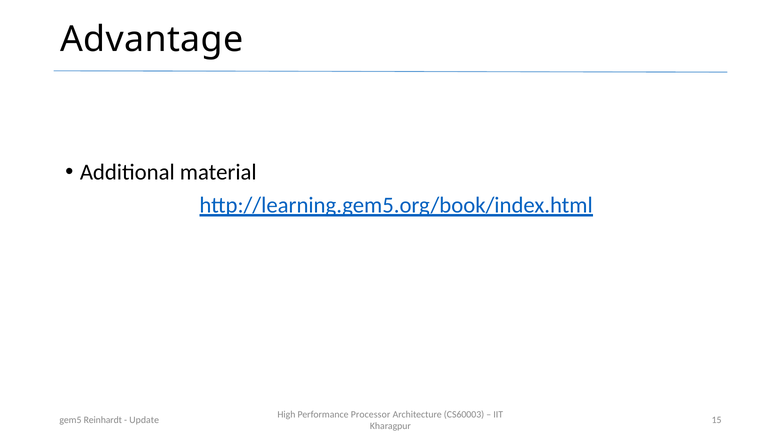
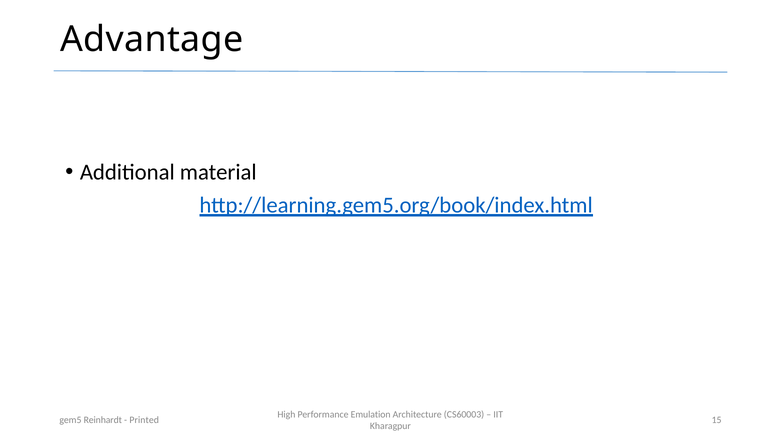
Processor: Processor -> Emulation
Update: Update -> Printed
